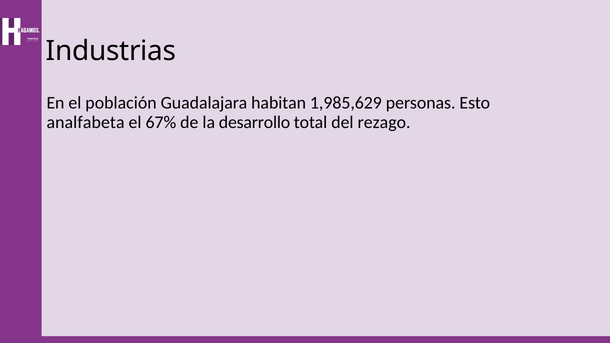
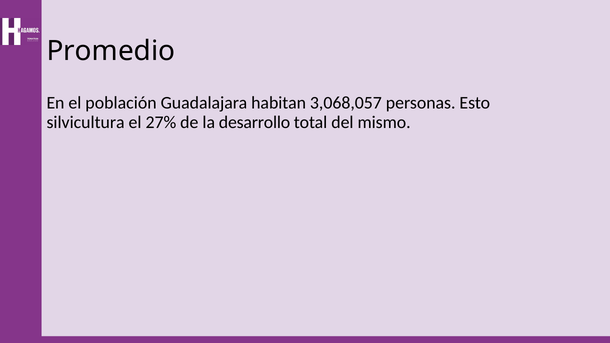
Industrias: Industrias -> Promedio
1,985,629: 1,985,629 -> 3,068,057
analfabeta: analfabeta -> silvicultura
67%: 67% -> 27%
rezago: rezago -> mismo
